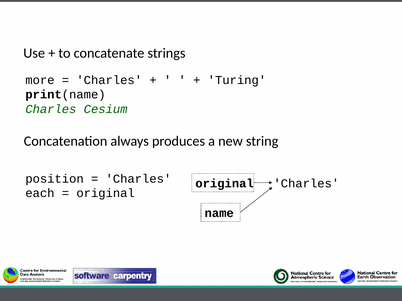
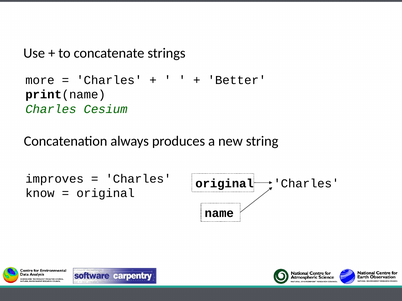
Turing: Turing -> Better
position: position -> improves
each: each -> know
